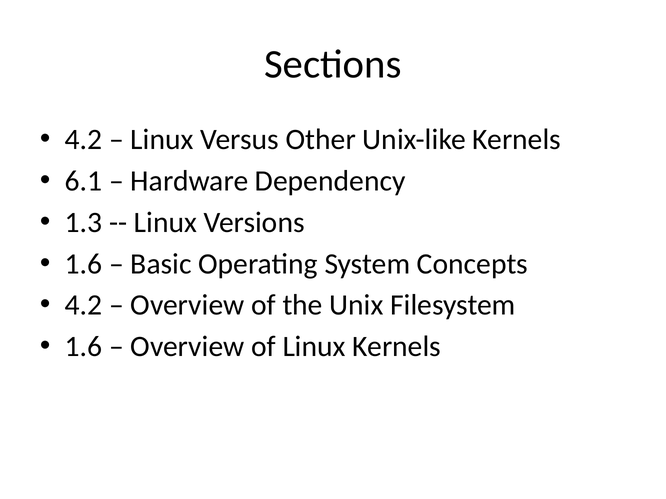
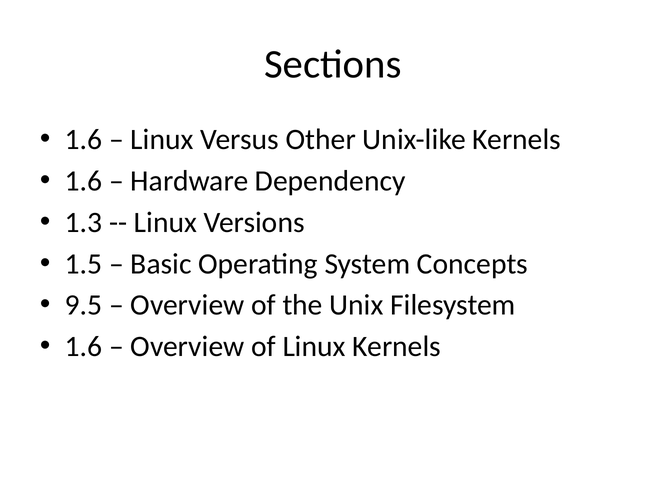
4.2 at (84, 140): 4.2 -> 1.6
6.1 at (84, 181): 6.1 -> 1.6
1.6 at (84, 264): 1.6 -> 1.5
4.2 at (84, 306): 4.2 -> 9.5
